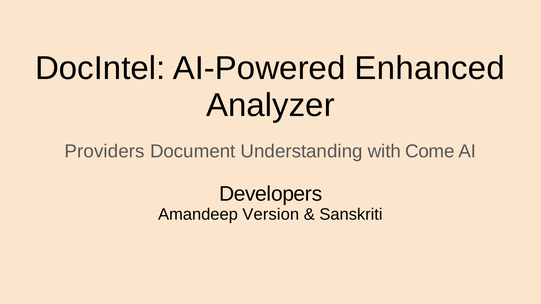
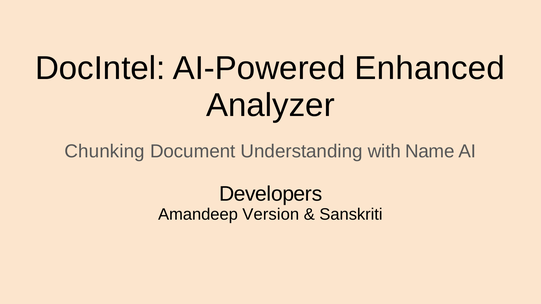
Providers: Providers -> Chunking
Come: Come -> Name
